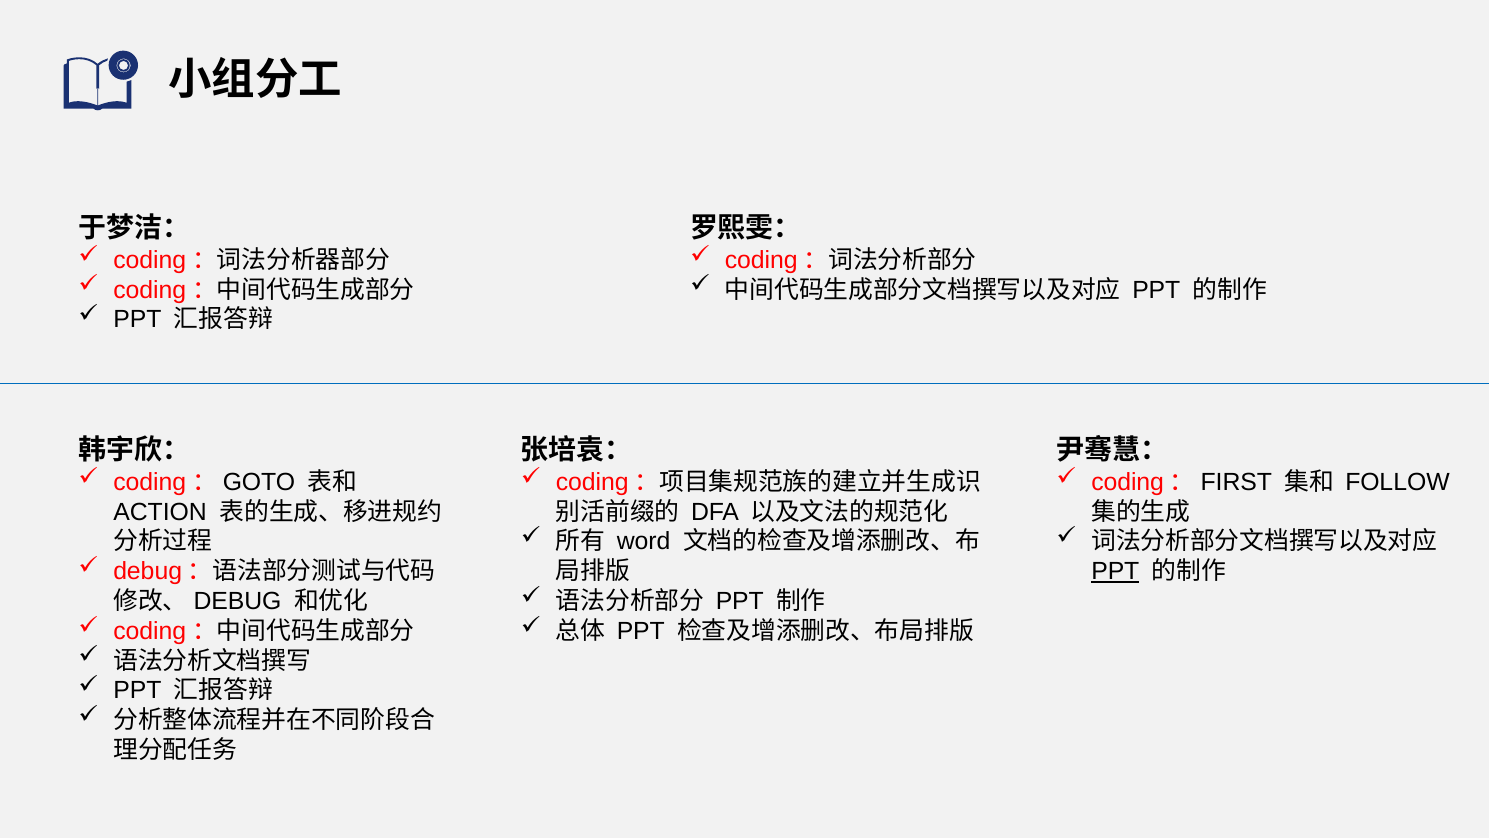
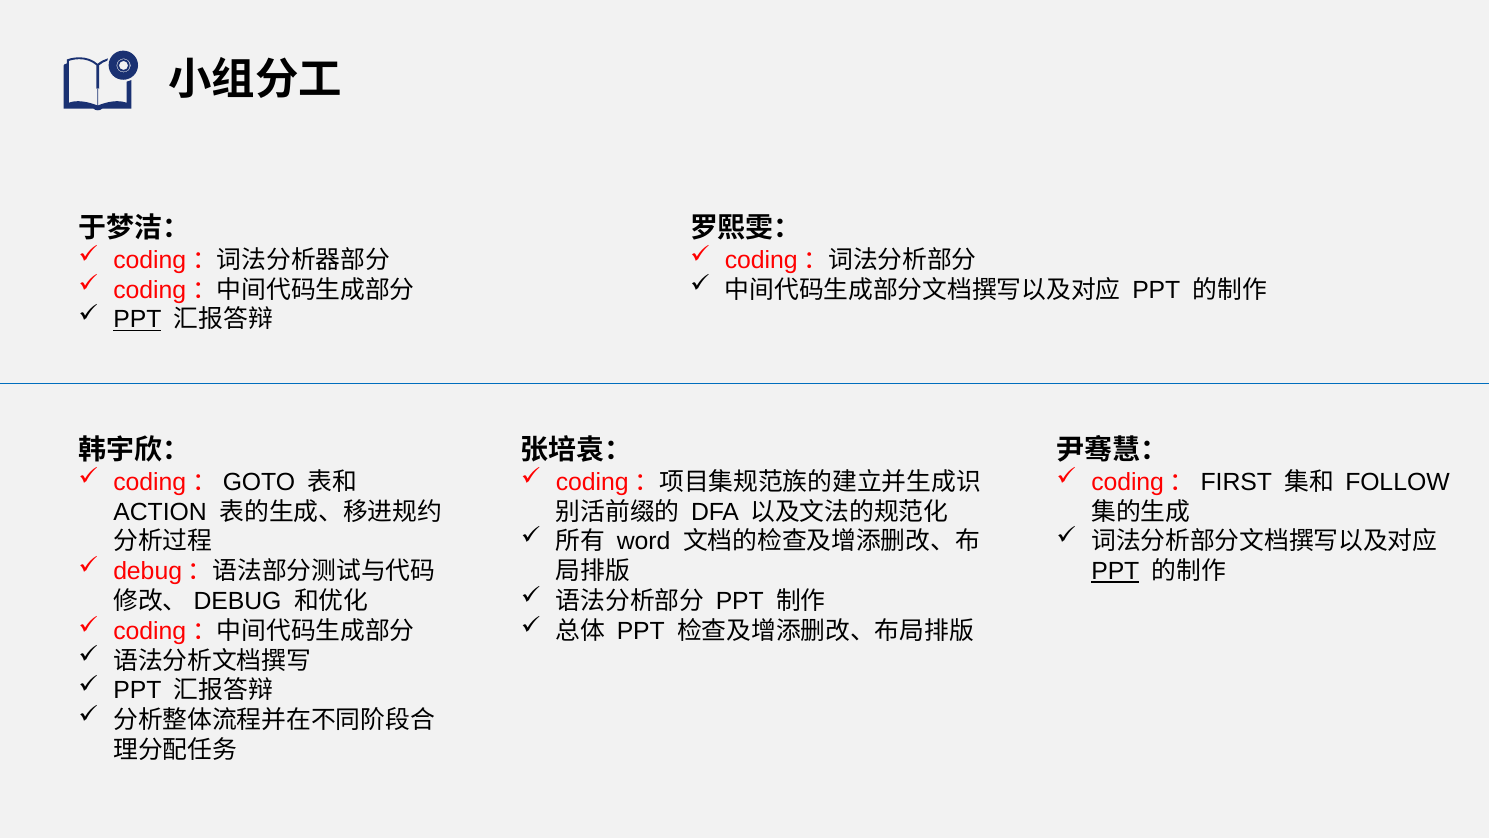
PPT at (137, 319) underline: none -> present
